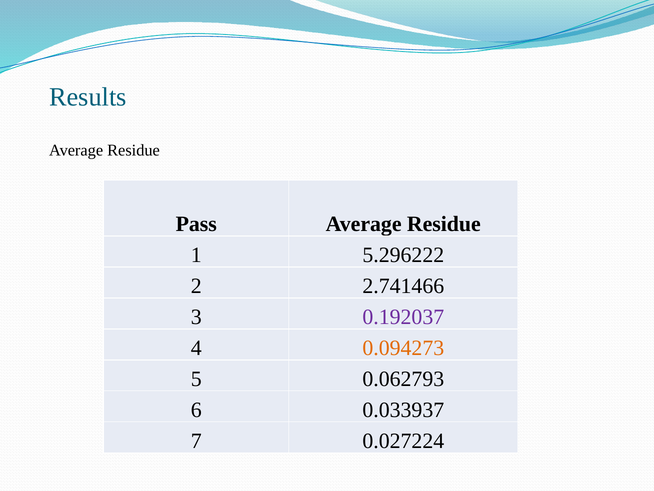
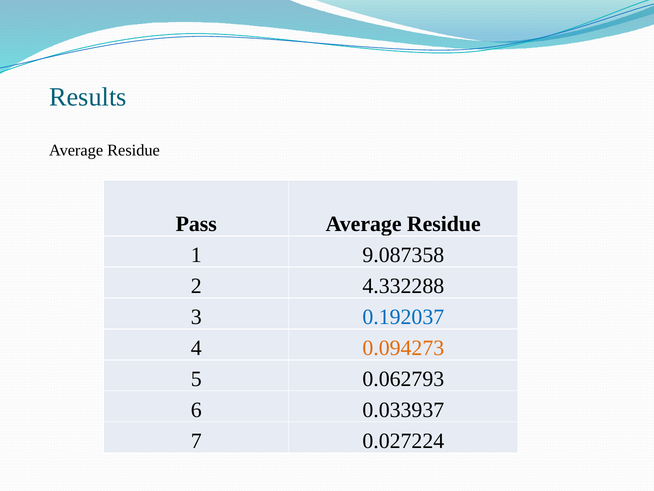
5.296222: 5.296222 -> 9.087358
2.741466: 2.741466 -> 4.332288
0.192037 colour: purple -> blue
